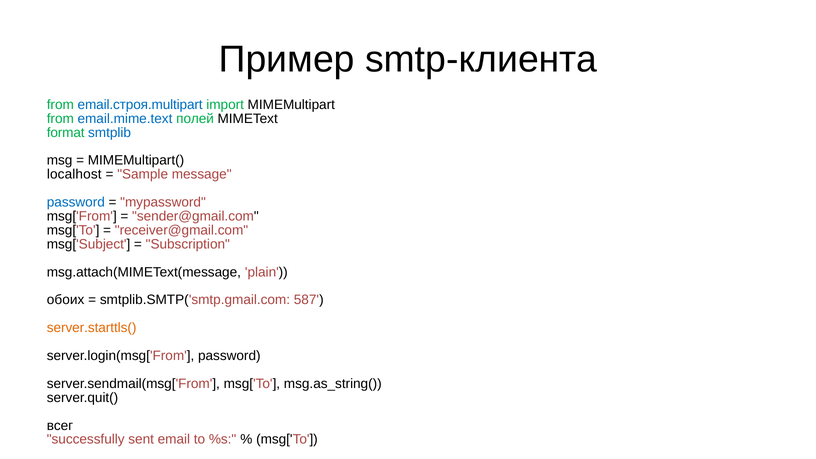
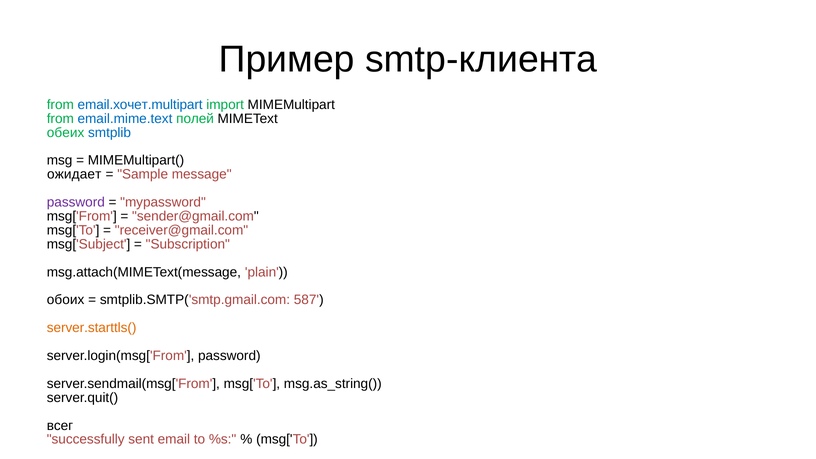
email.строя.multipart: email.строя.multipart -> email.хочет.multipart
format: format -> обеих
localhost: localhost -> ожидает
password at (76, 202) colour: blue -> purple
